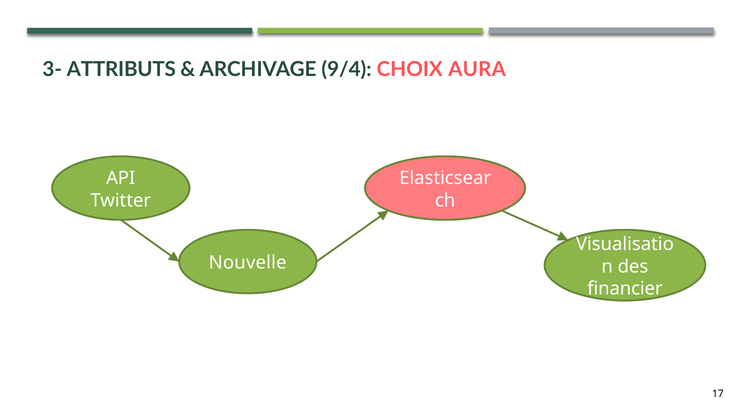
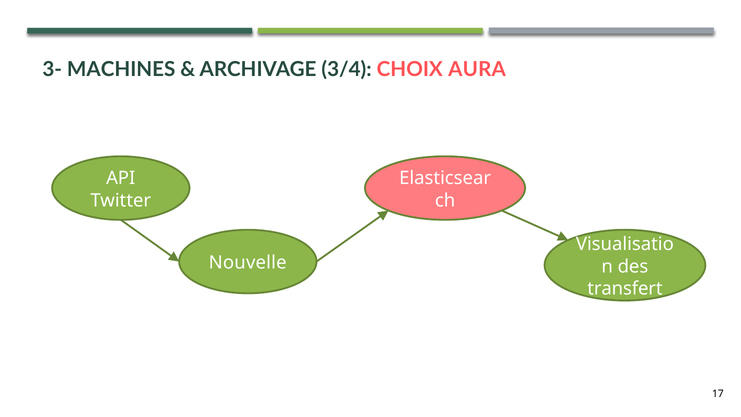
ATTRIBUTS: ATTRIBUTS -> MACHINES
9/4: 9/4 -> 3/4
financier: financier -> transfert
